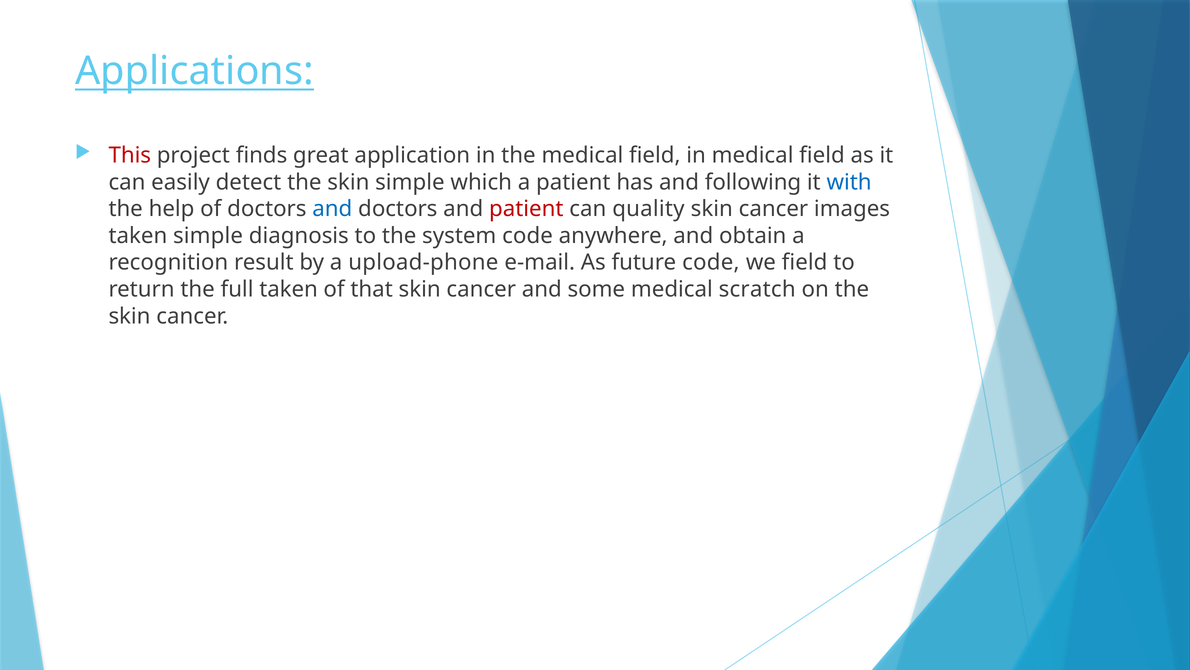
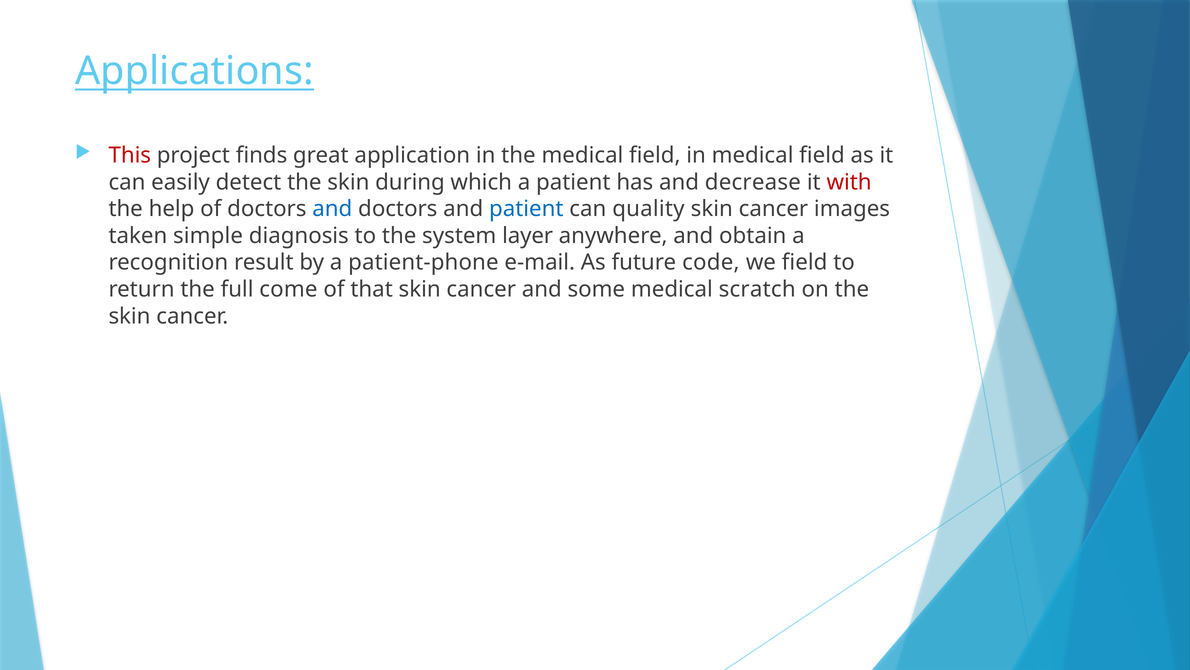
skin simple: simple -> during
following: following -> decrease
with colour: blue -> red
patient at (526, 209) colour: red -> blue
system code: code -> layer
upload-phone: upload-phone -> patient-phone
full taken: taken -> come
